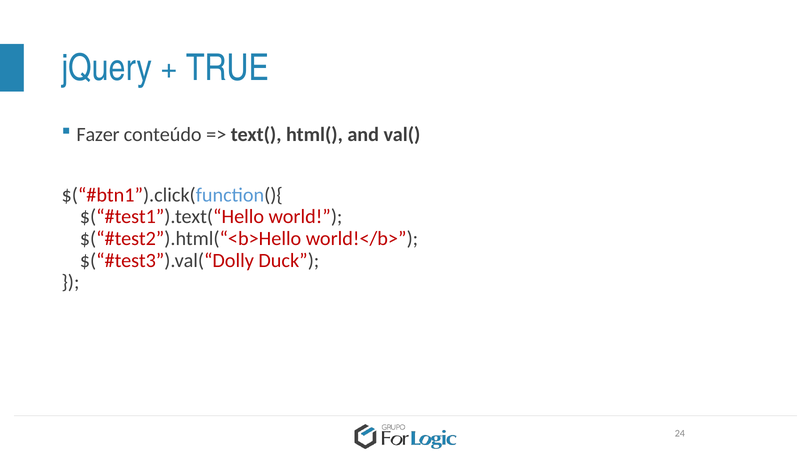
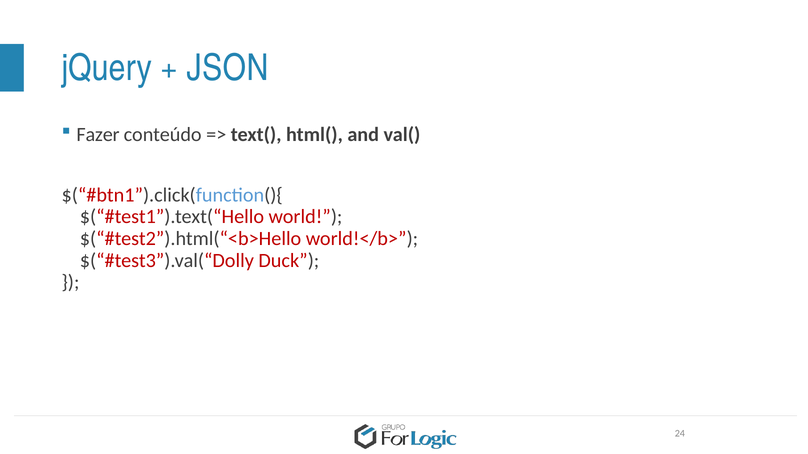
TRUE: TRUE -> JSON
